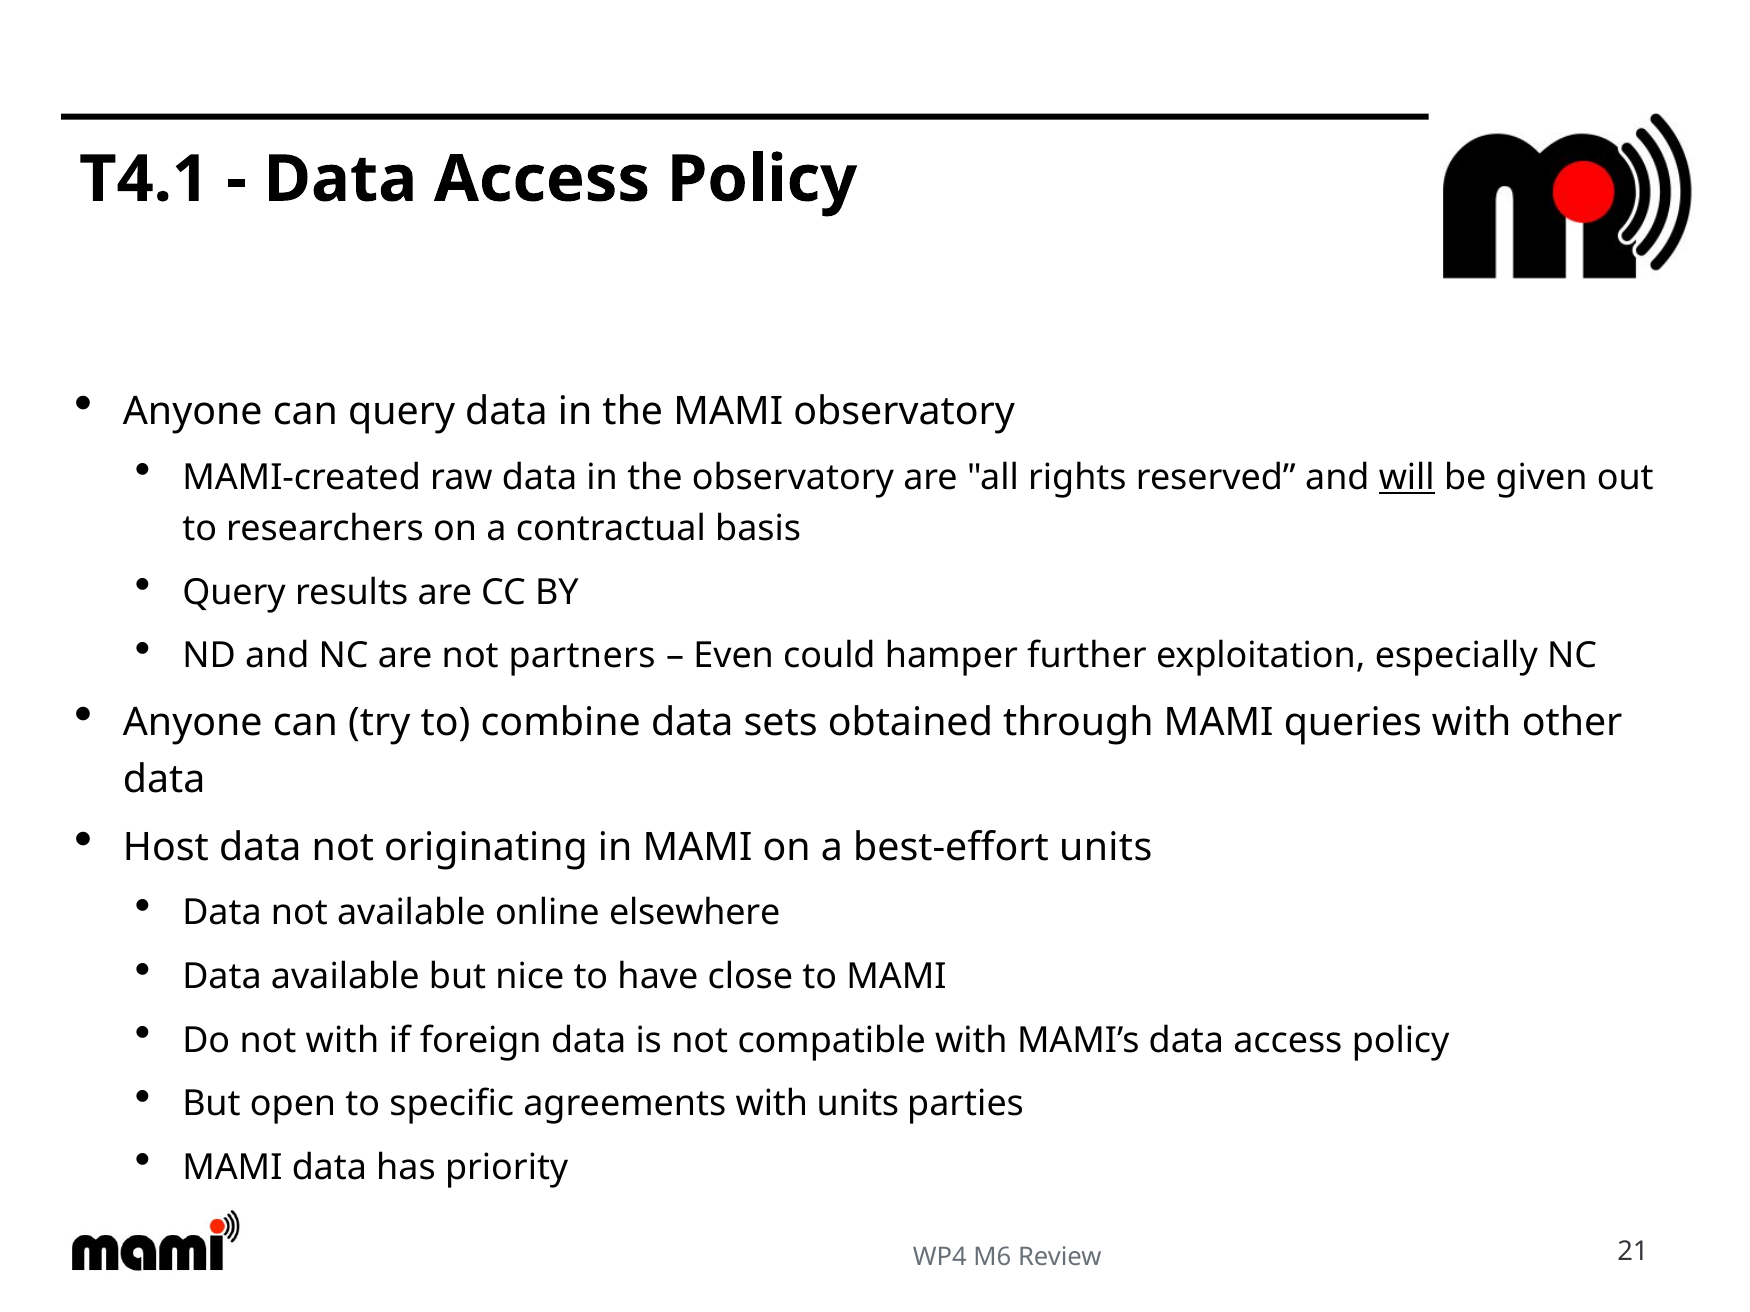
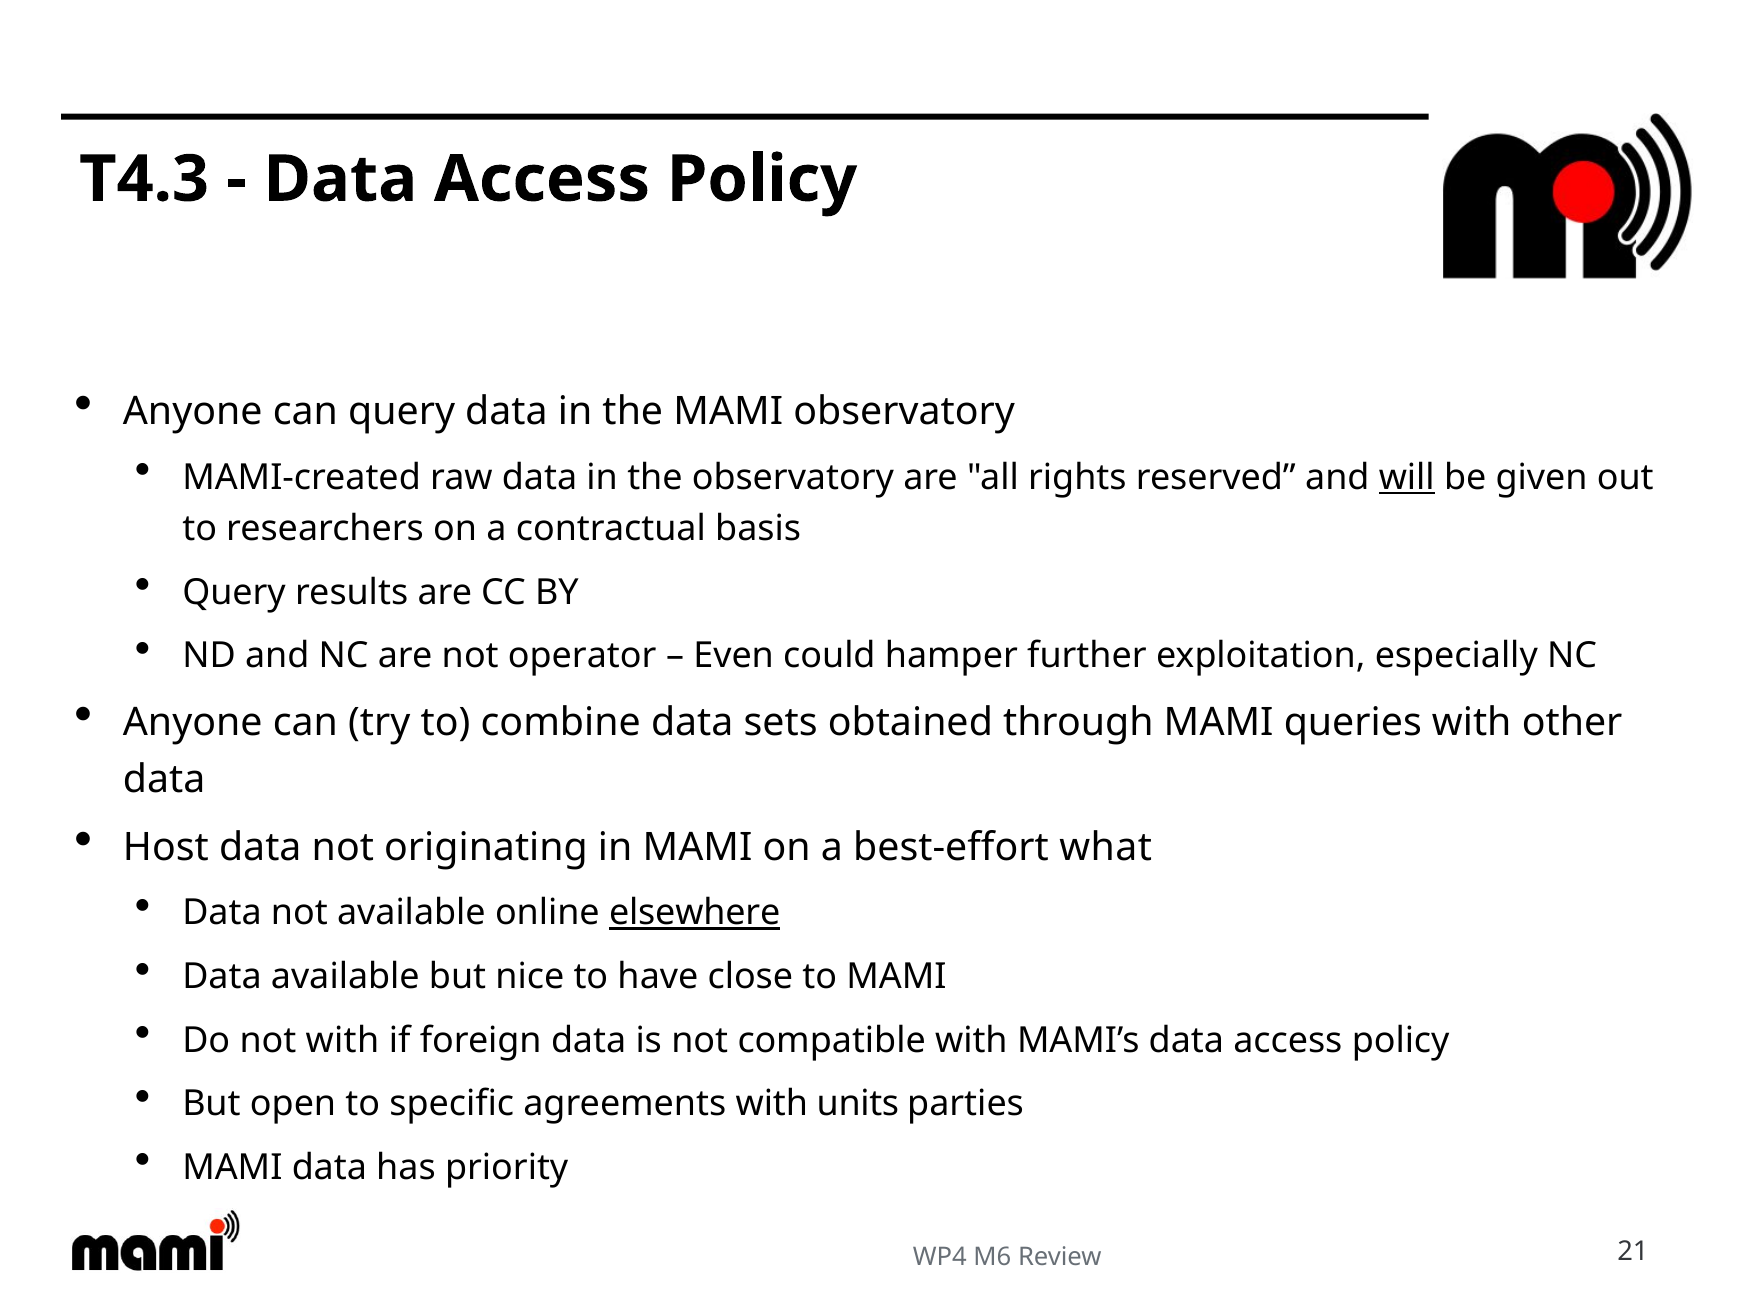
T4.1: T4.1 -> T4.3
partners: partners -> operator
best-effort units: units -> what
elsewhere underline: none -> present
